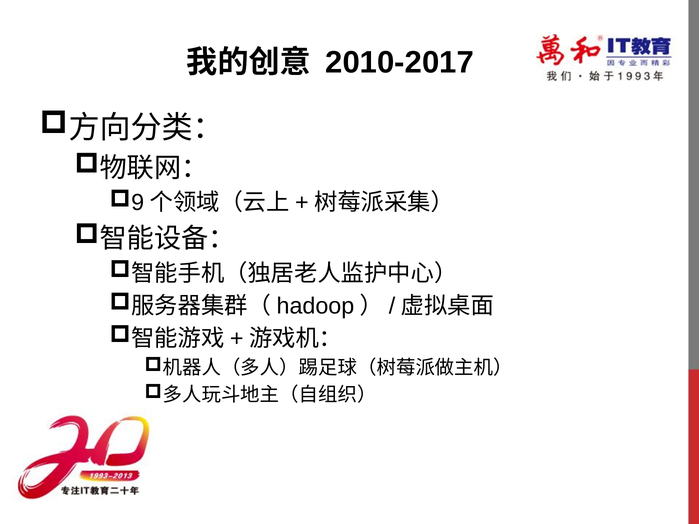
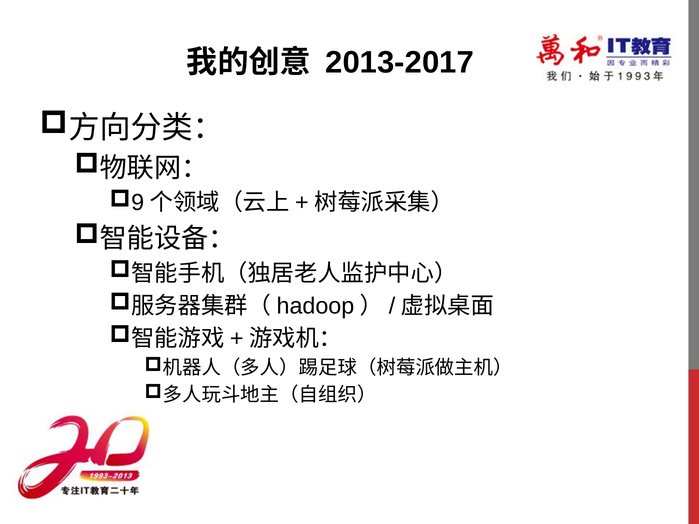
2010-2017: 2010-2017 -> 2013-2017
